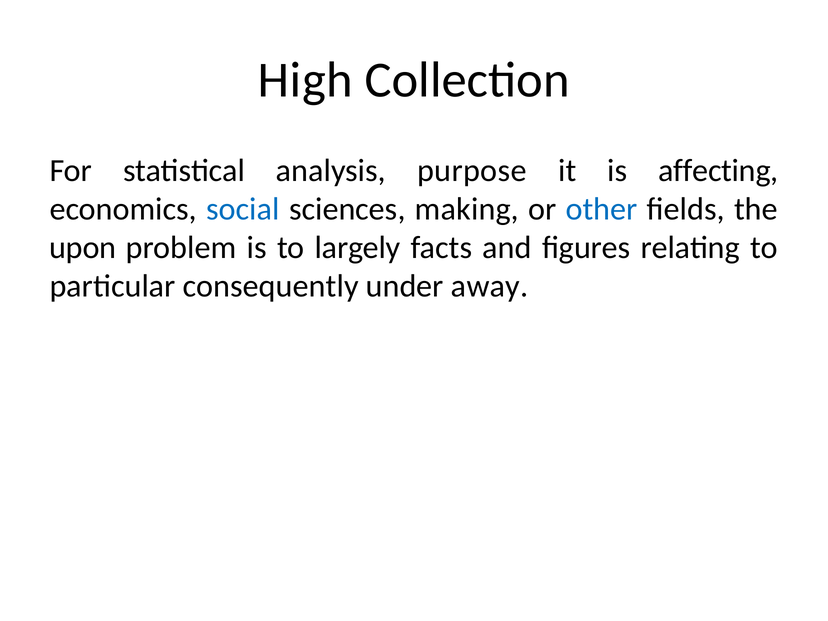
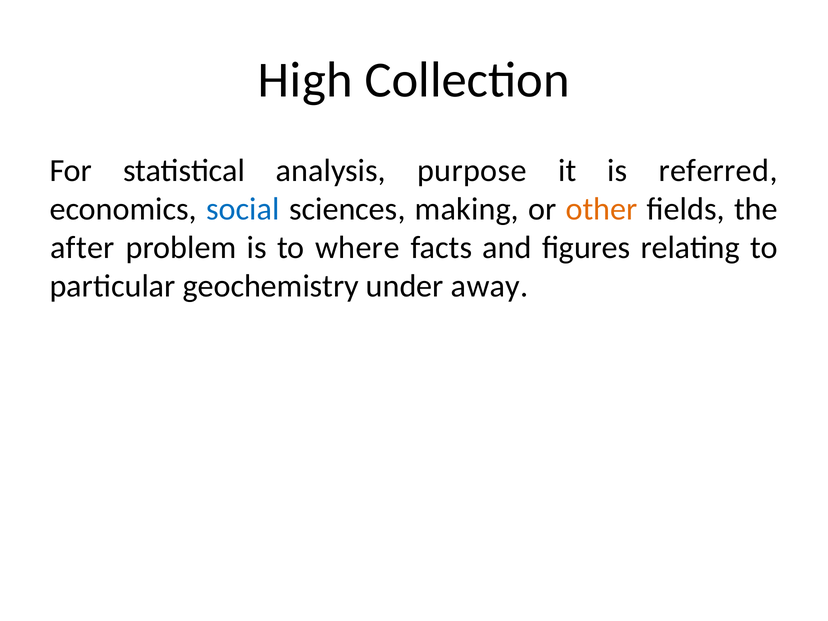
affecting: affecting -> referred
other colour: blue -> orange
upon: upon -> after
largely: largely -> where
consequently: consequently -> geochemistry
